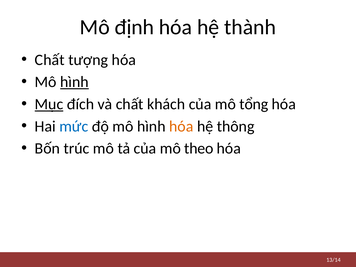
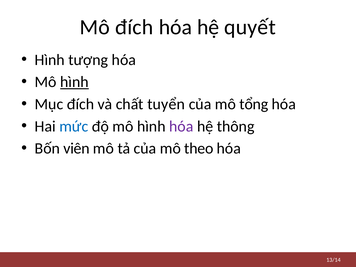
Mô định: định -> đích
thành: thành -> quyết
Chất at (50, 60): Chất -> Hình
Mục underline: present -> none
khách: khách -> tuyển
hóa at (181, 126) colour: orange -> purple
trúc: trúc -> viên
